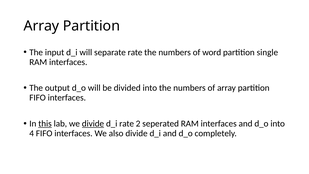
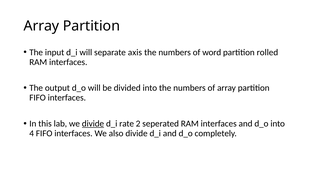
separate rate: rate -> axis
single: single -> rolled
this underline: present -> none
